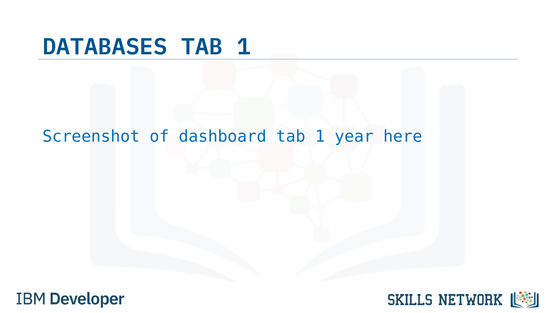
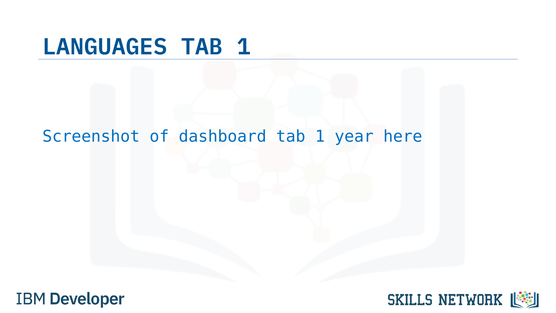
DATABASES: DATABASES -> LANGUAGES
